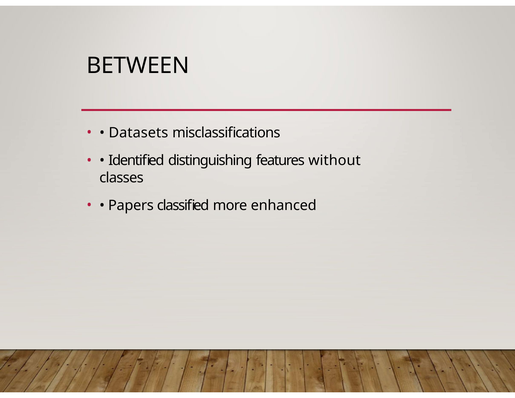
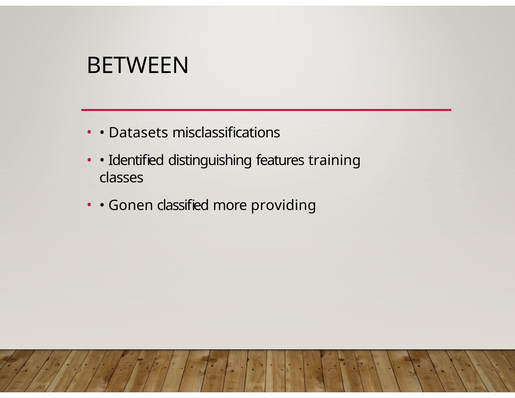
without: without -> training
Papers: Papers -> Gonen
enhanced: enhanced -> providing
